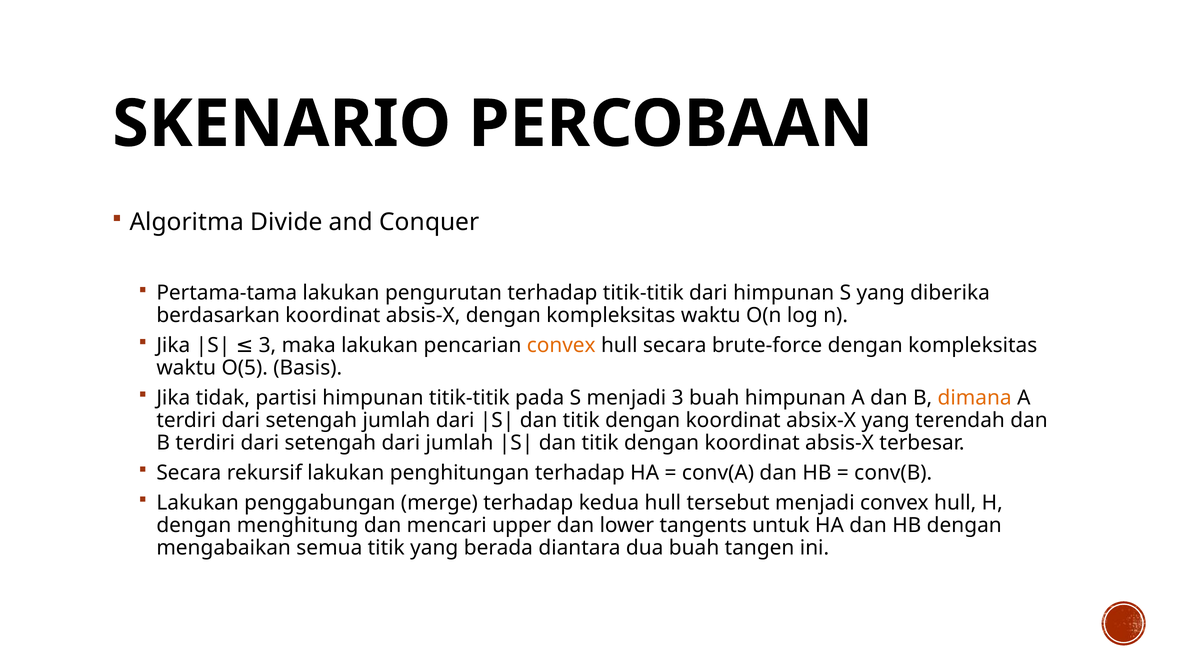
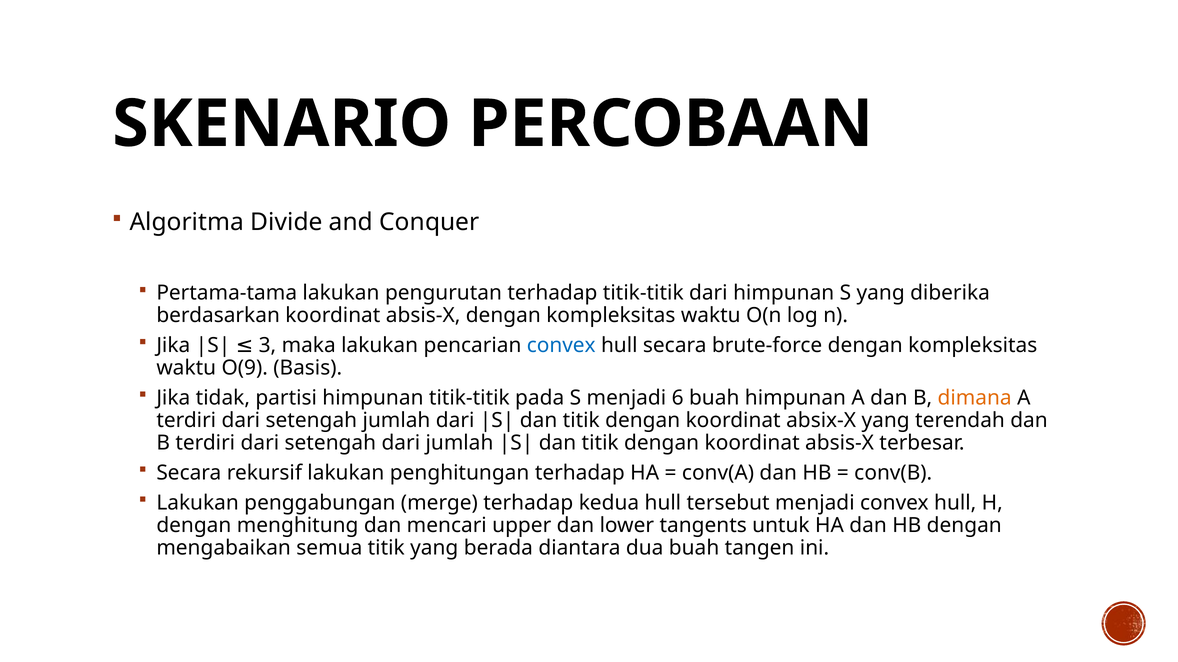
convex at (561, 346) colour: orange -> blue
O(5: O(5 -> O(9
menjadi 3: 3 -> 6
